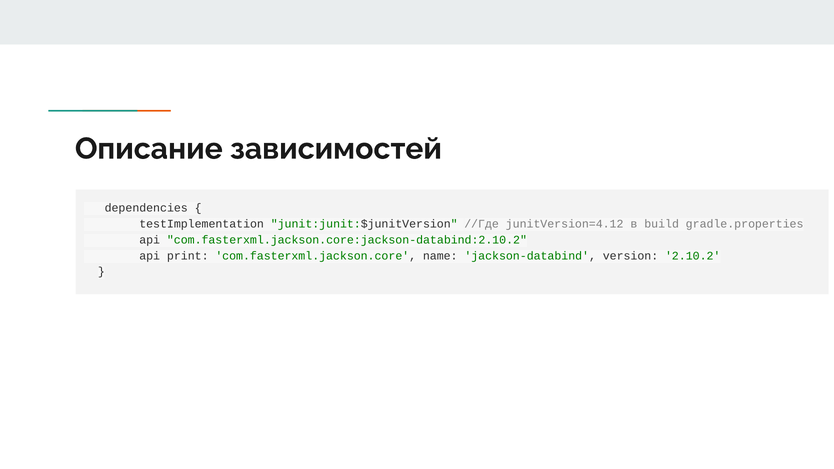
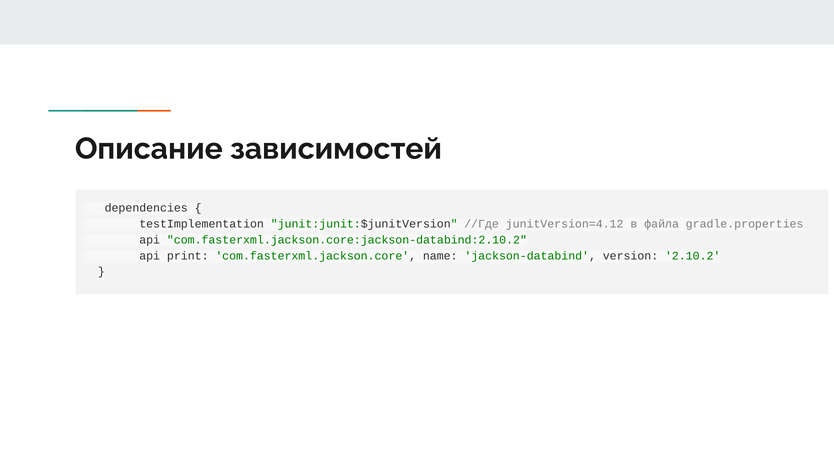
build: build -> файла
